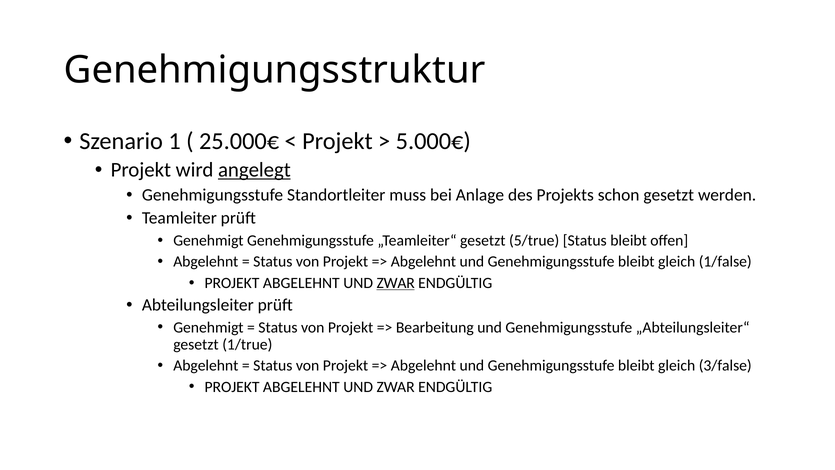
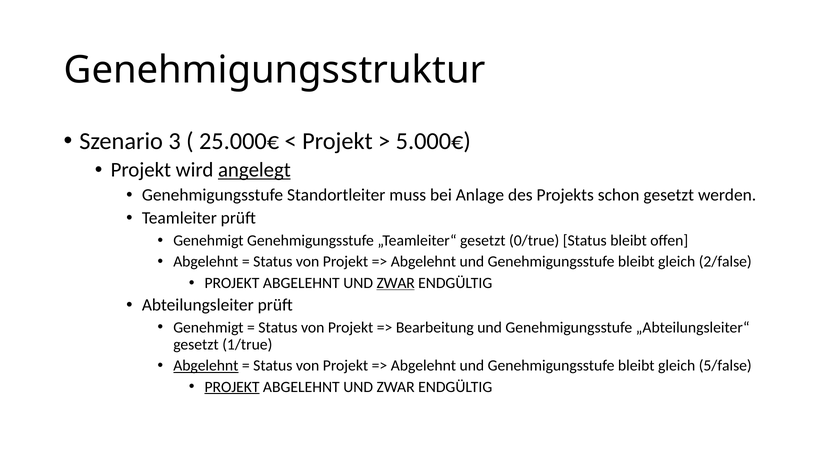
1: 1 -> 3
5/true: 5/true -> 0/true
1/false: 1/false -> 2/false
Abgelehnt at (206, 365) underline: none -> present
3/false: 3/false -> 5/false
PROJEKT at (232, 387) underline: none -> present
